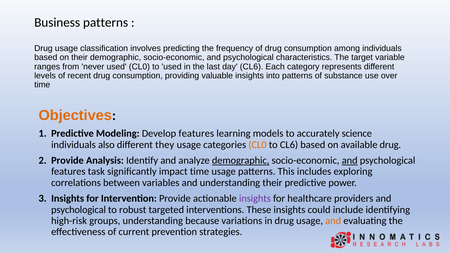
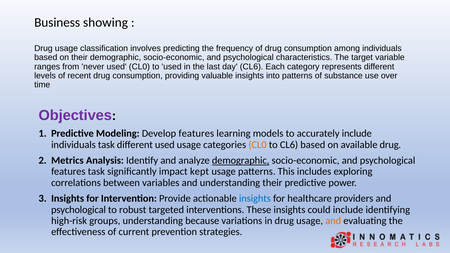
Business patterns: patterns -> showing
Objectives colour: orange -> purple
accurately science: science -> include
individuals also: also -> task
different they: they -> used
Provide at (67, 161): Provide -> Metrics
and at (350, 161) underline: present -> none
impact time: time -> kept
insights at (255, 199) colour: purple -> blue
